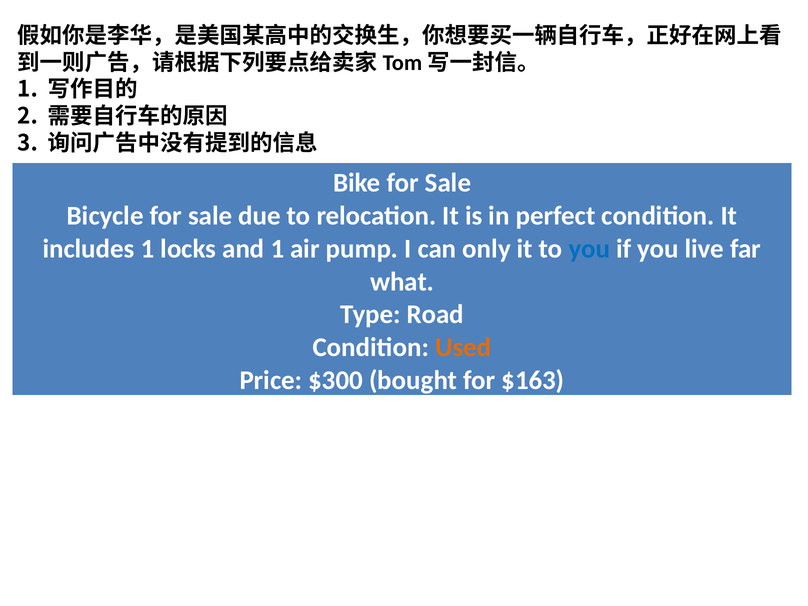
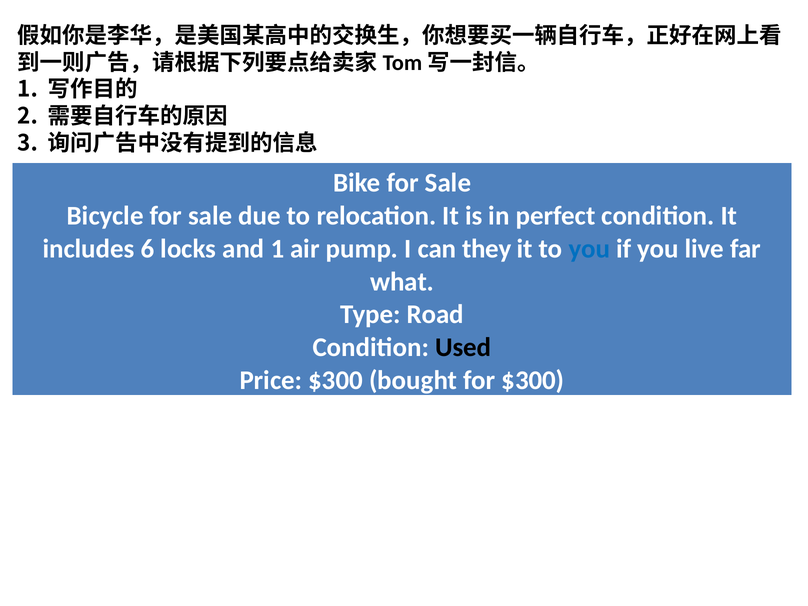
includes 1: 1 -> 6
only: only -> they
Used colour: orange -> black
for $163: $163 -> $300
